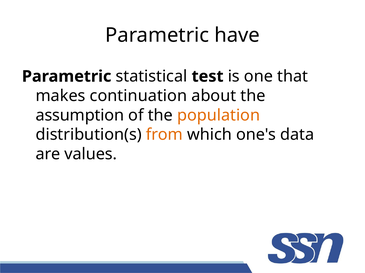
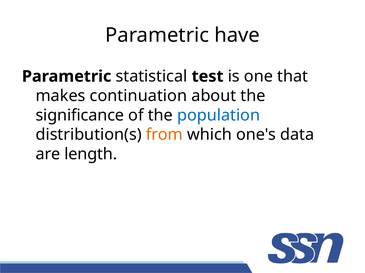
assumption: assumption -> significance
population colour: orange -> blue
values: values -> length
